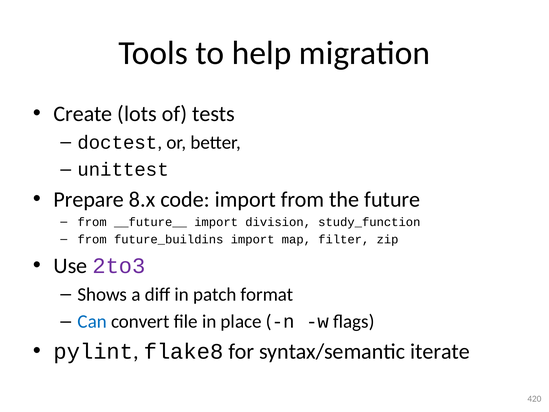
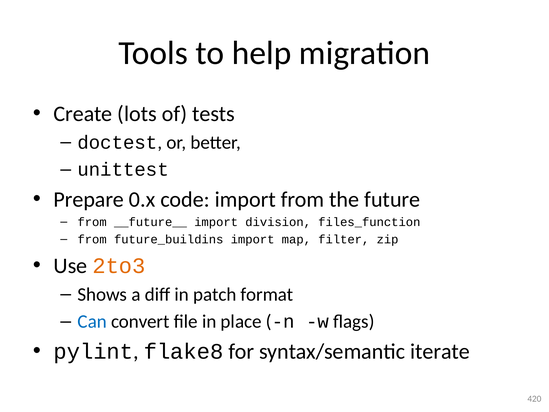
8.x: 8.x -> 0.x
study_function: study_function -> files_function
2to3 colour: purple -> orange
